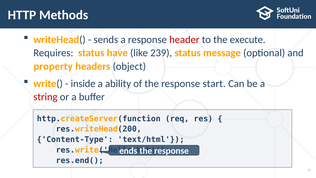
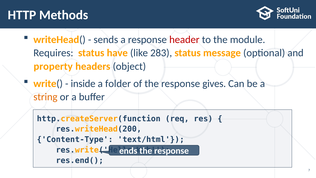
execute: execute -> module
239: 239 -> 283
ability: ability -> folder
start: start -> gives
string colour: red -> orange
